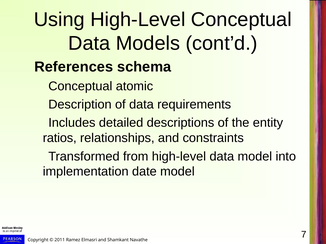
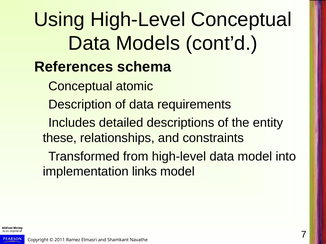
ratios: ratios -> these
date: date -> links
